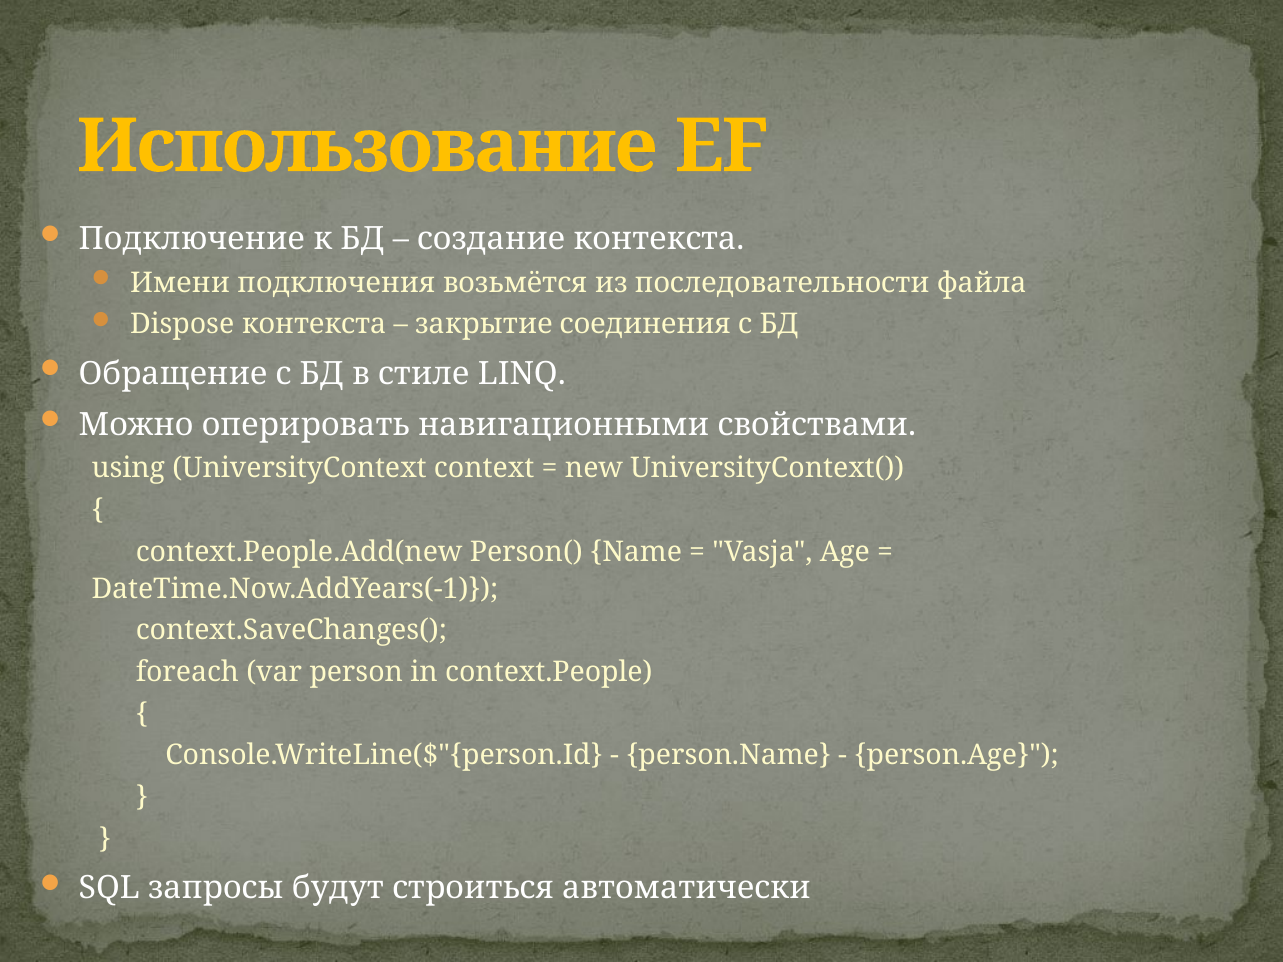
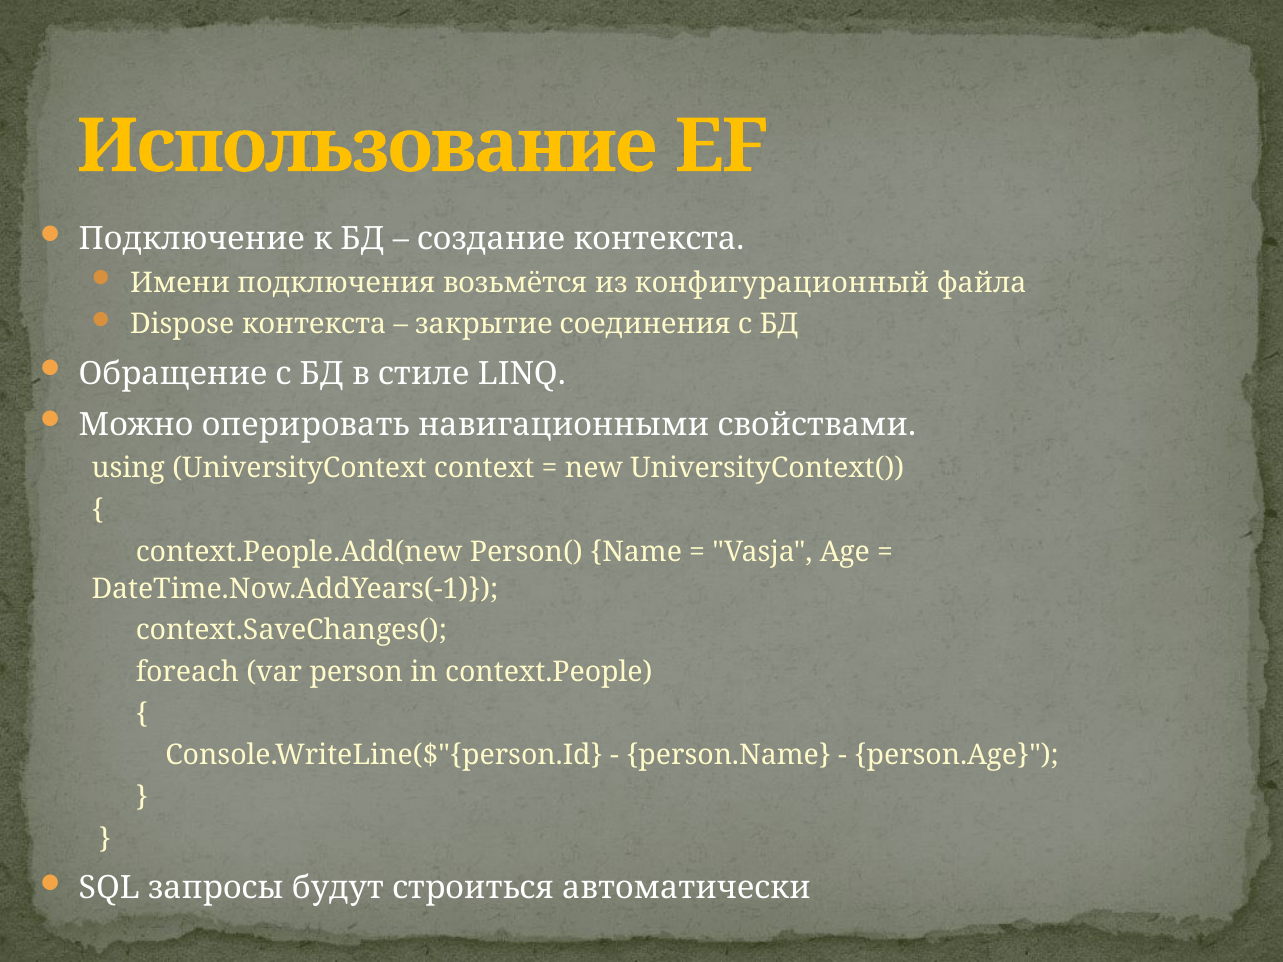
последовательности: последовательности -> конфигурационный
